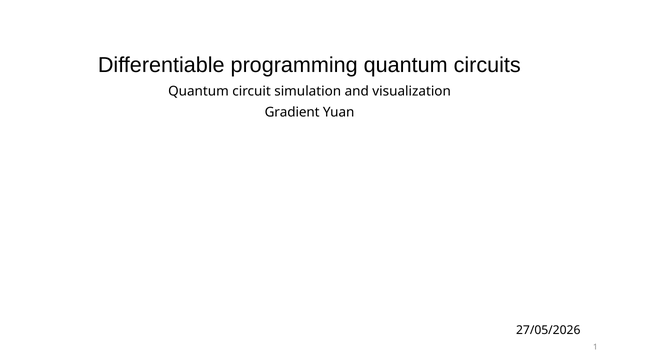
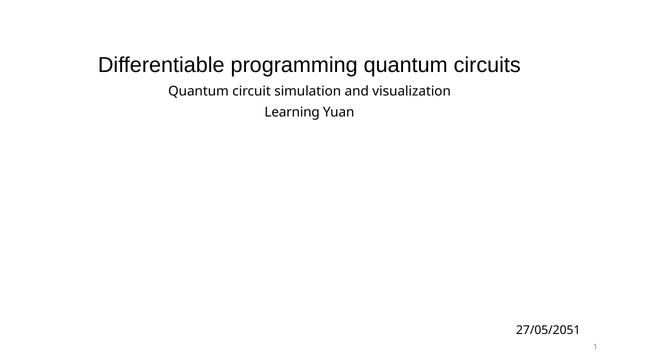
Gradient: Gradient -> Learning
27/05/2026: 27/05/2026 -> 27/05/2051
